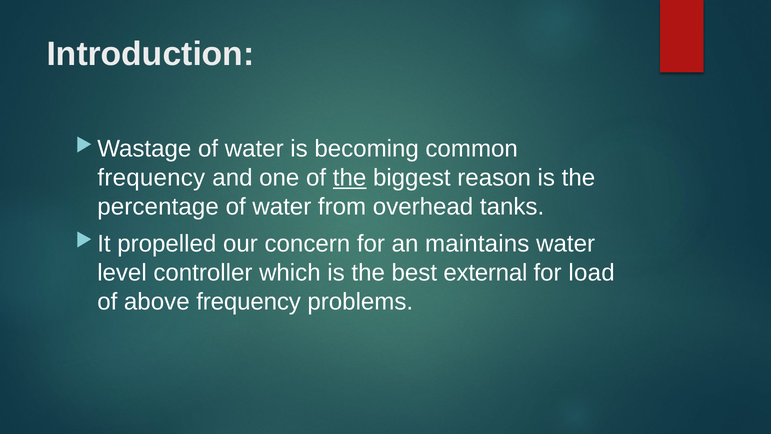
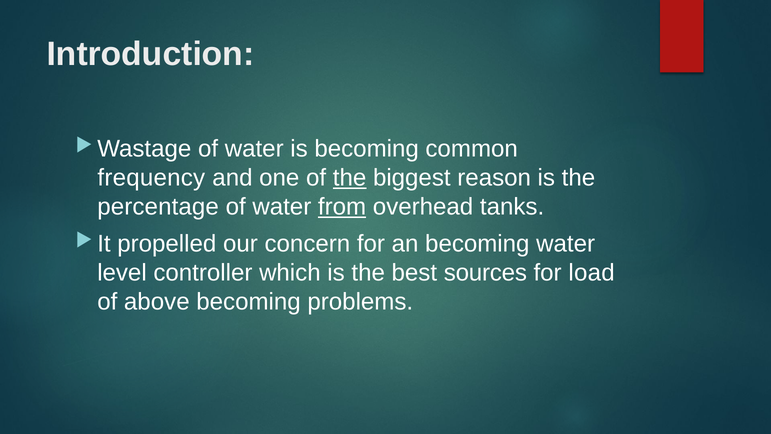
from underline: none -> present
an maintains: maintains -> becoming
external: external -> sources
above frequency: frequency -> becoming
